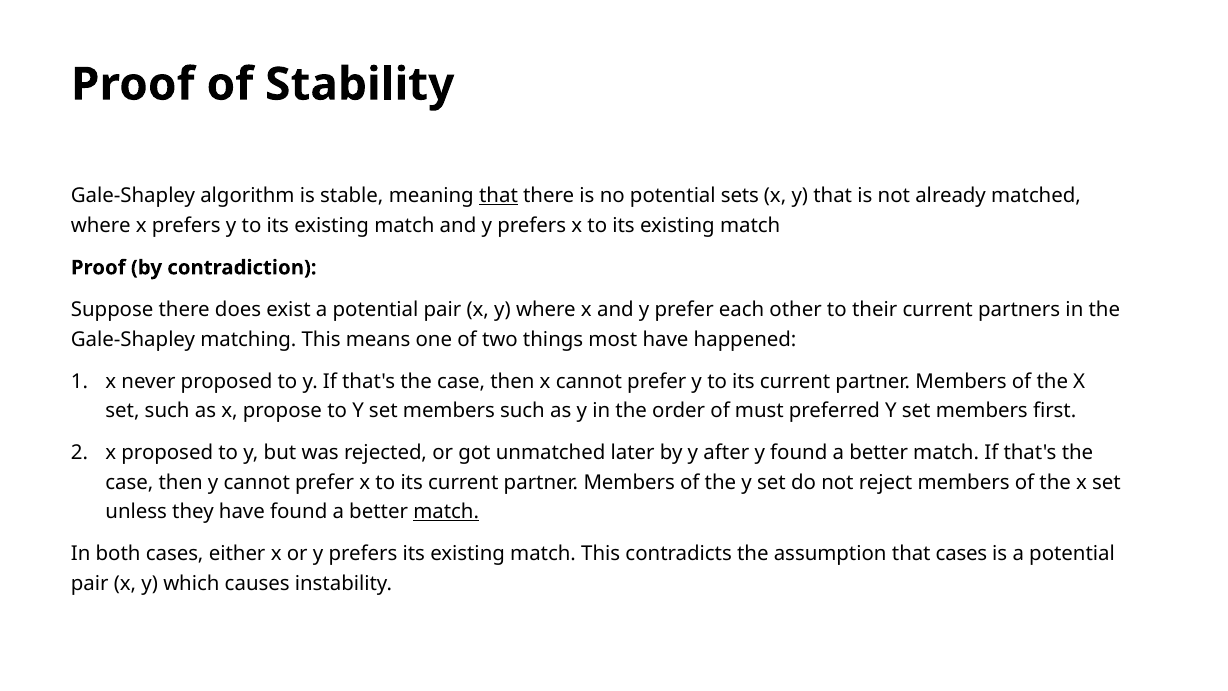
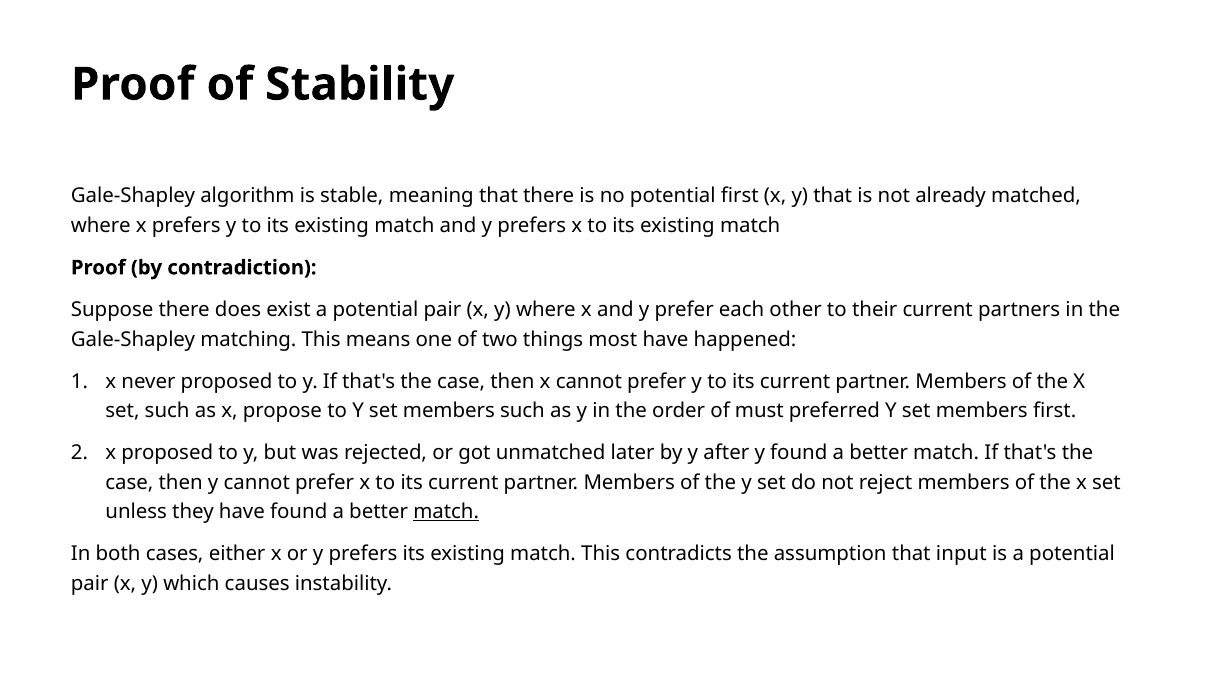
that at (498, 196) underline: present -> none
potential sets: sets -> first
that cases: cases -> input
